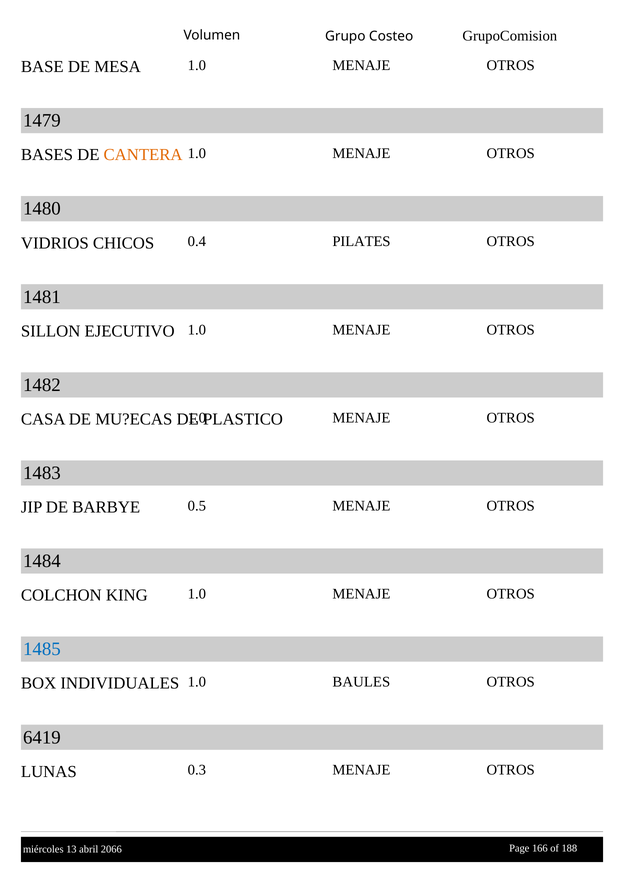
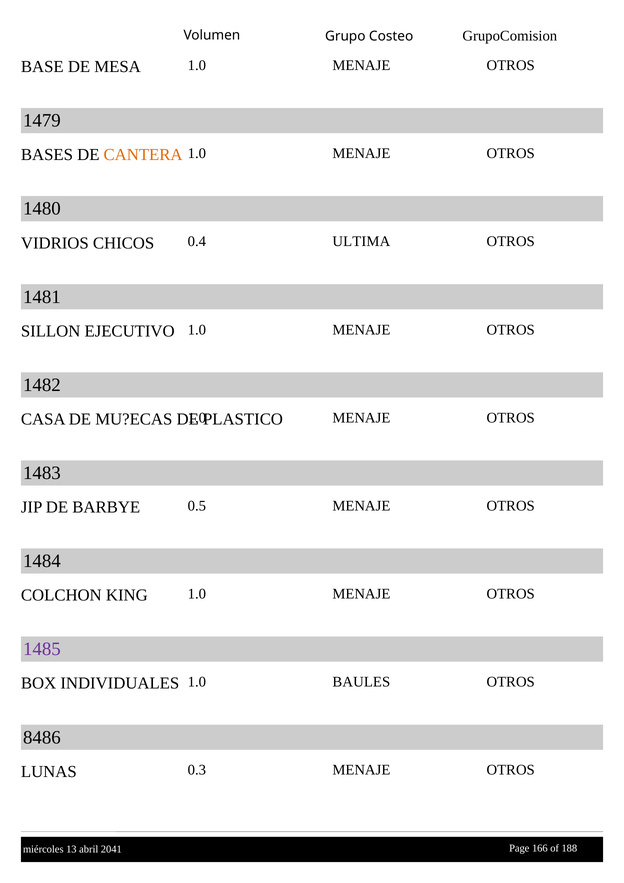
PILATES: PILATES -> ULTIMA
1485 colour: blue -> purple
6419: 6419 -> 8486
2066: 2066 -> 2041
